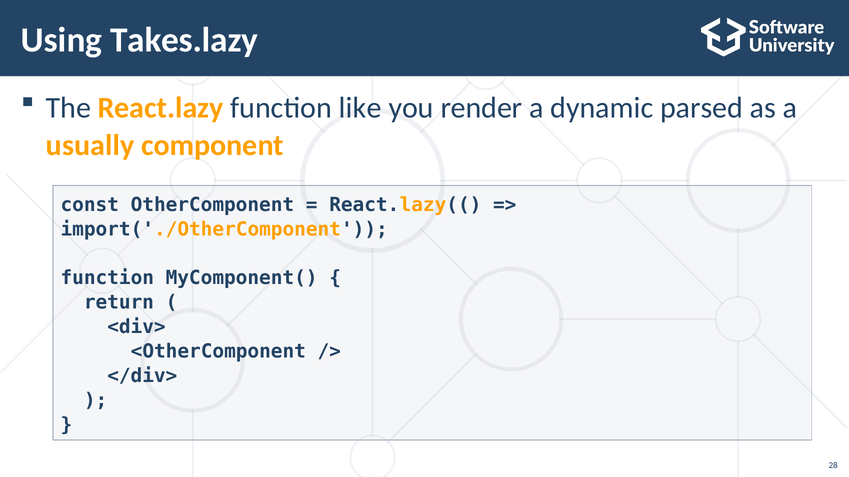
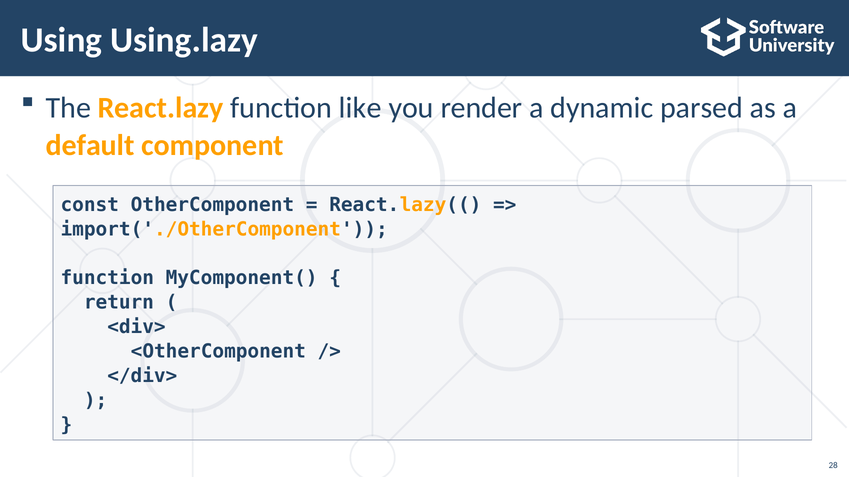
Takes.lazy: Takes.lazy -> Using.lazy
usually: usually -> default
